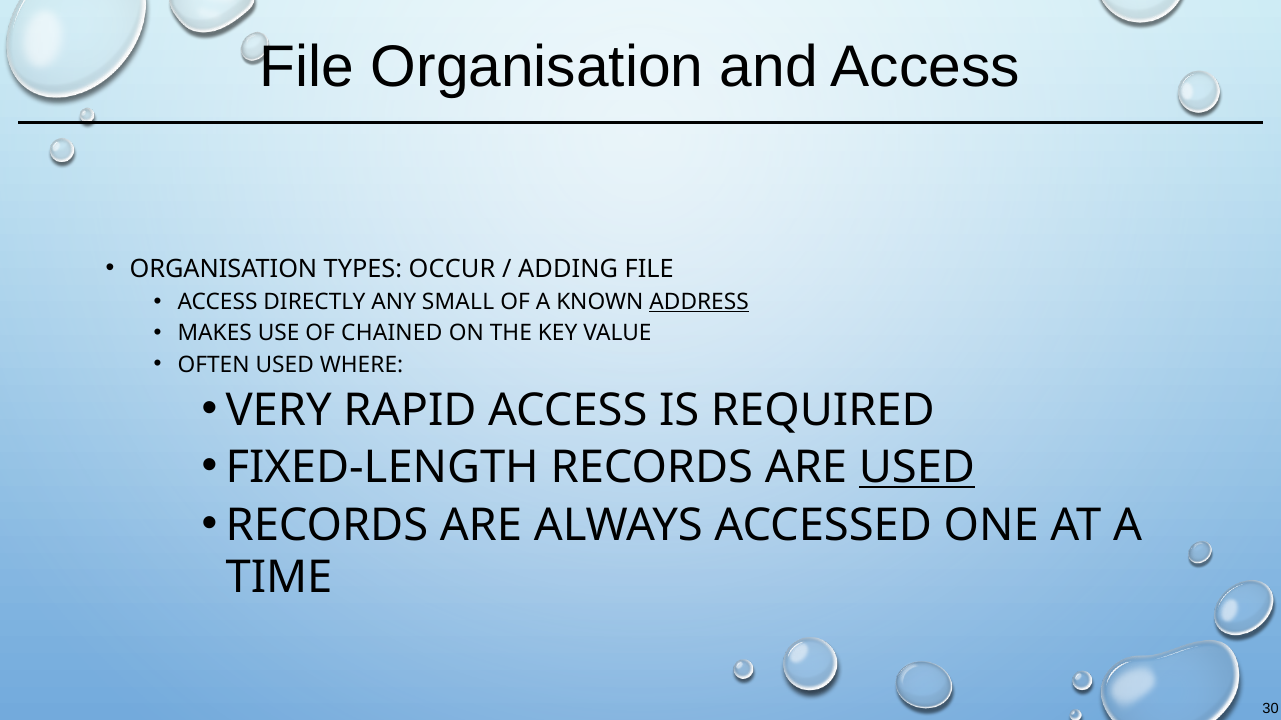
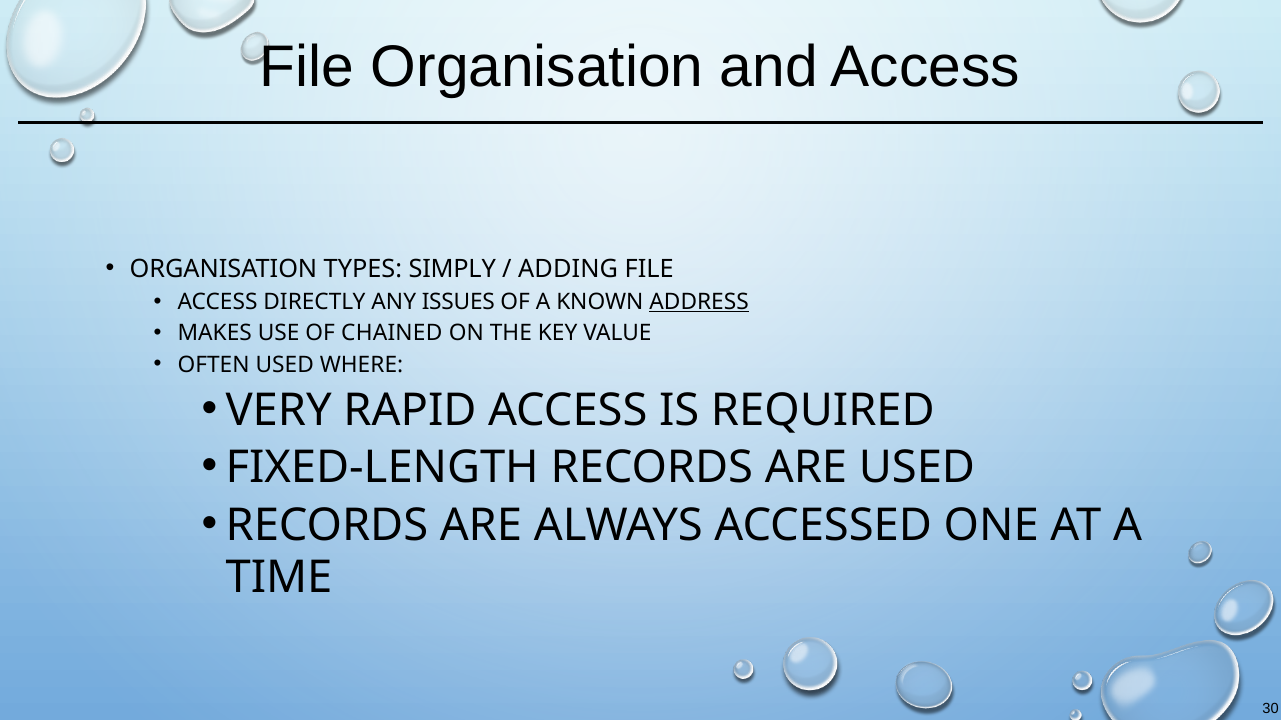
OCCUR: OCCUR -> SIMPLY
SMALL: SMALL -> ISSUES
USED at (917, 468) underline: present -> none
